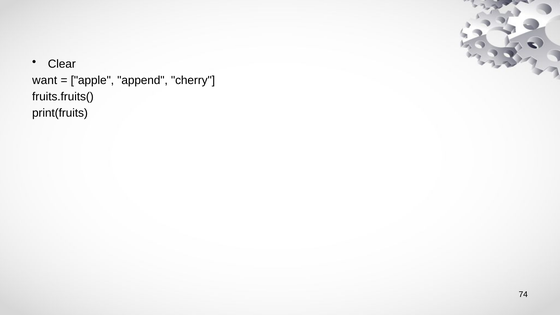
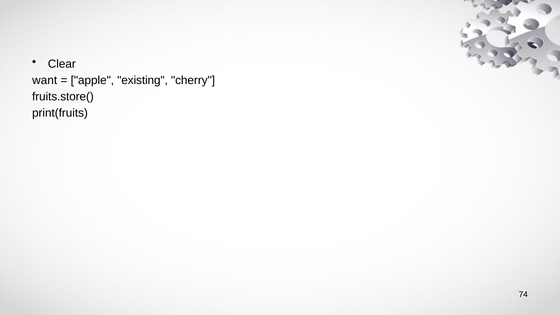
append: append -> existing
fruits.fruits(: fruits.fruits( -> fruits.store(
